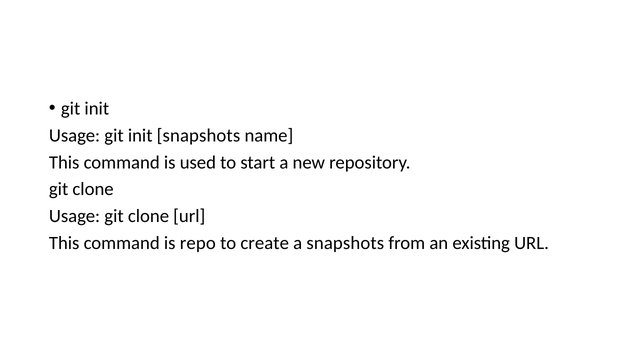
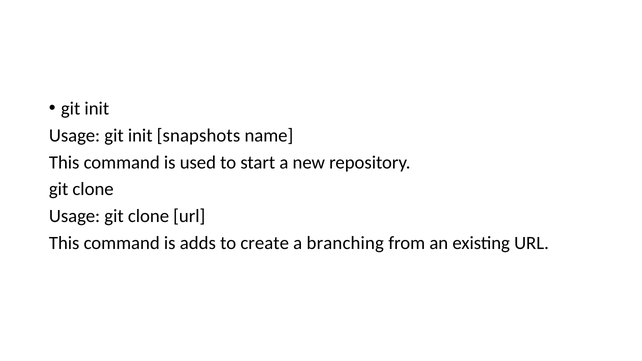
repo: repo -> adds
a snapshots: snapshots -> branching
